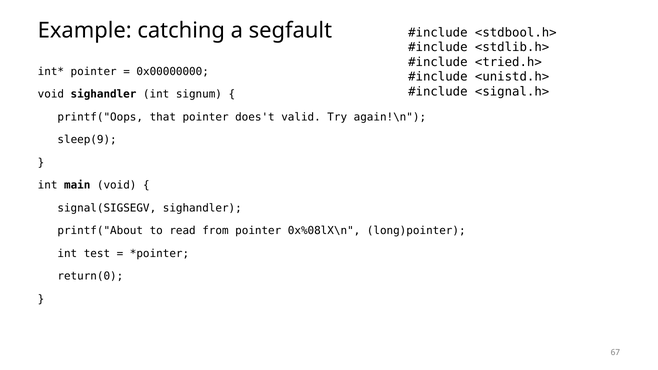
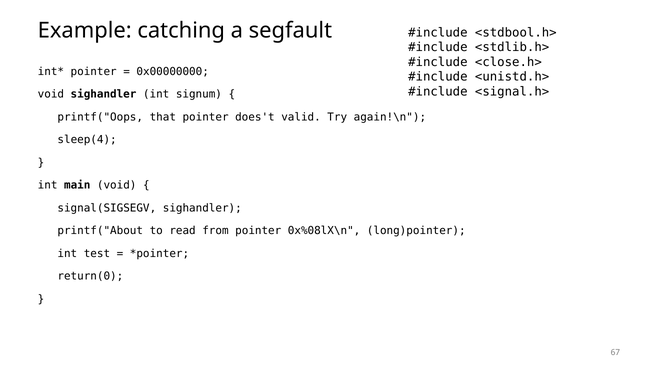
<tried.h>: <tried.h> -> <close.h>
sleep(9: sleep(9 -> sleep(4
